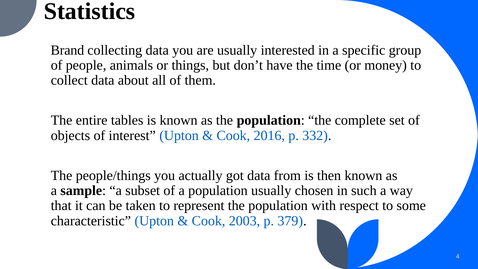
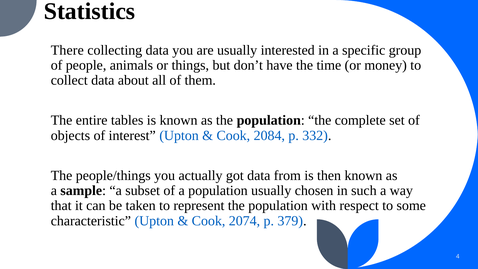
Brand: Brand -> There
2016: 2016 -> 2084
2003: 2003 -> 2074
